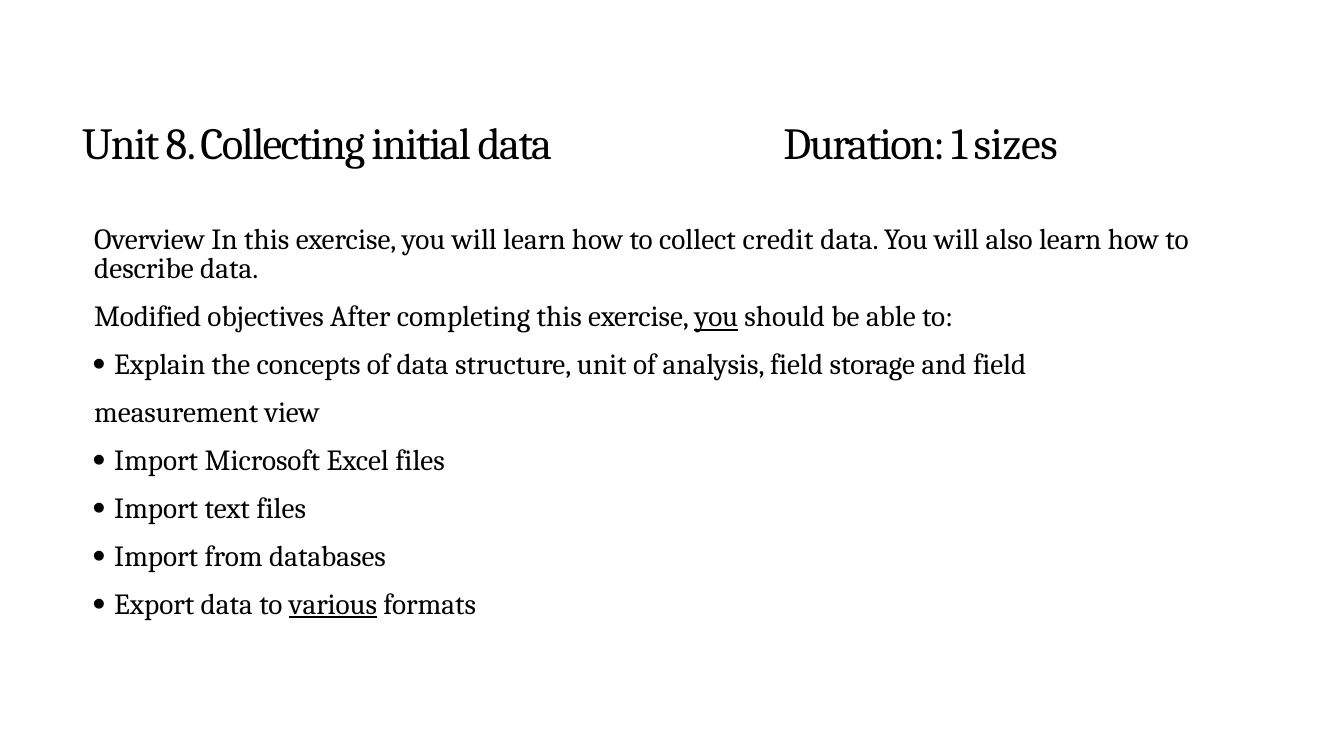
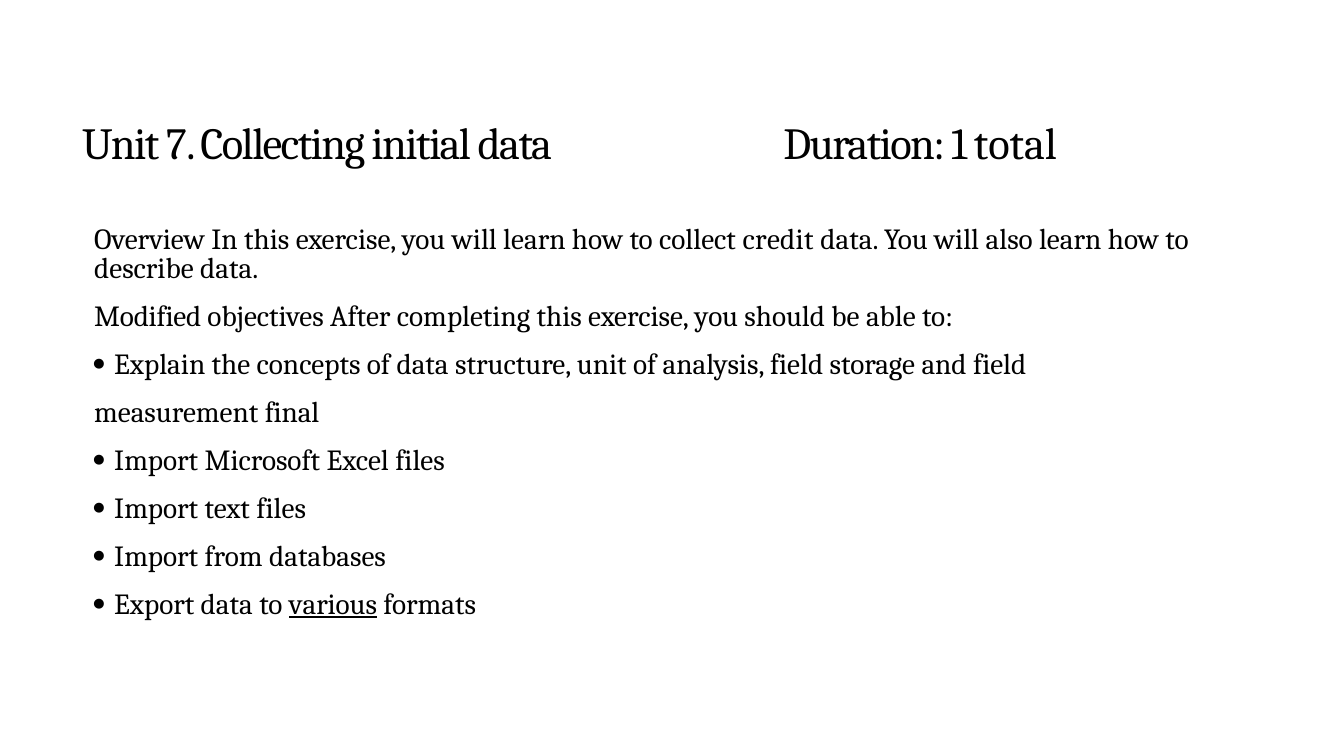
8: 8 -> 7
sizes: sizes -> total
you at (716, 317) underline: present -> none
view: view -> final
